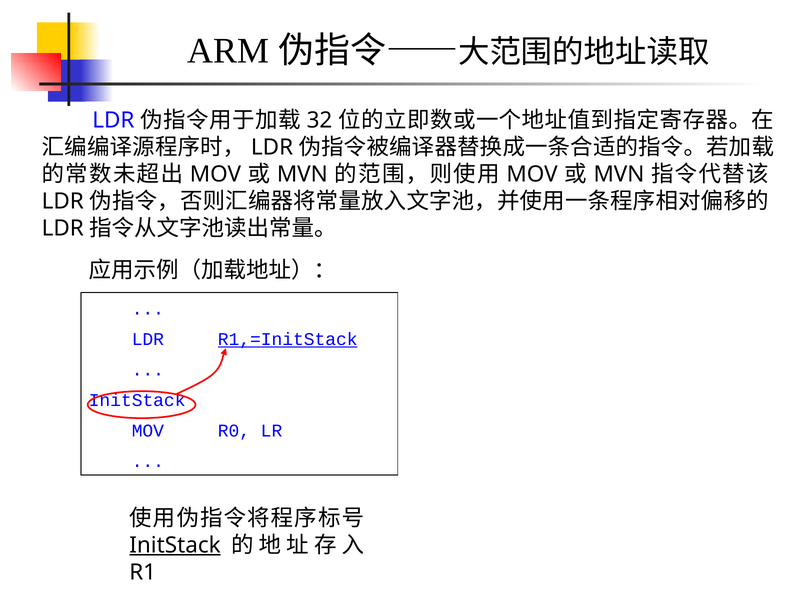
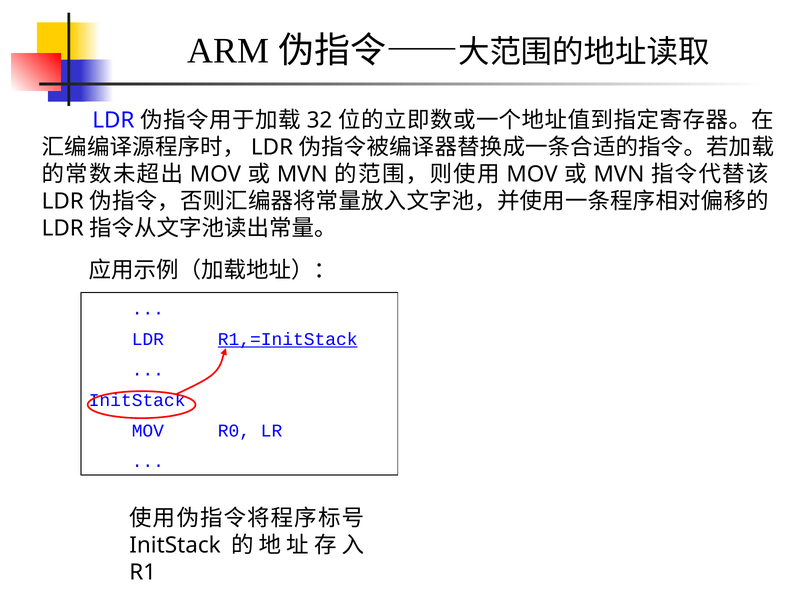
InitStack at (175, 545) underline: present -> none
